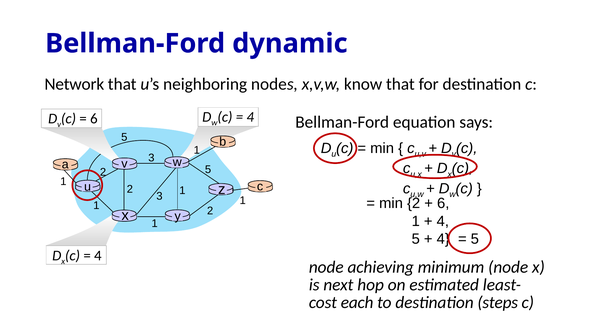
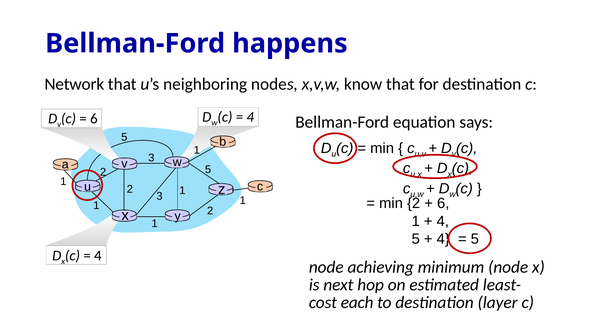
dynamic: dynamic -> happens
steps: steps -> layer
